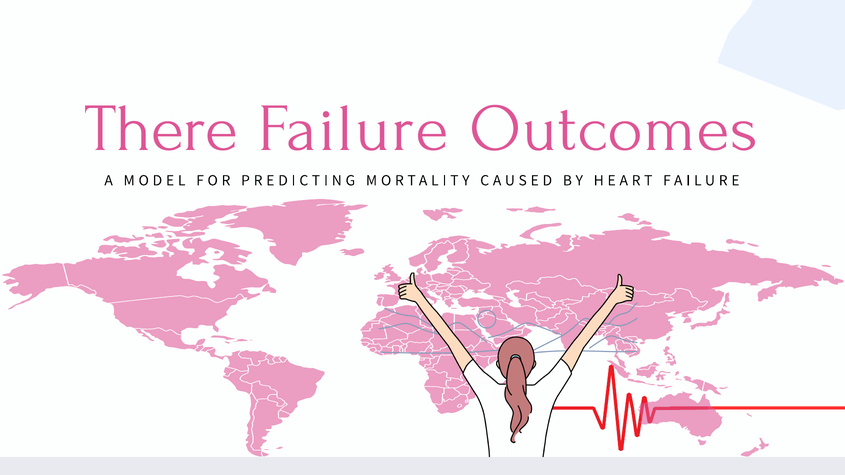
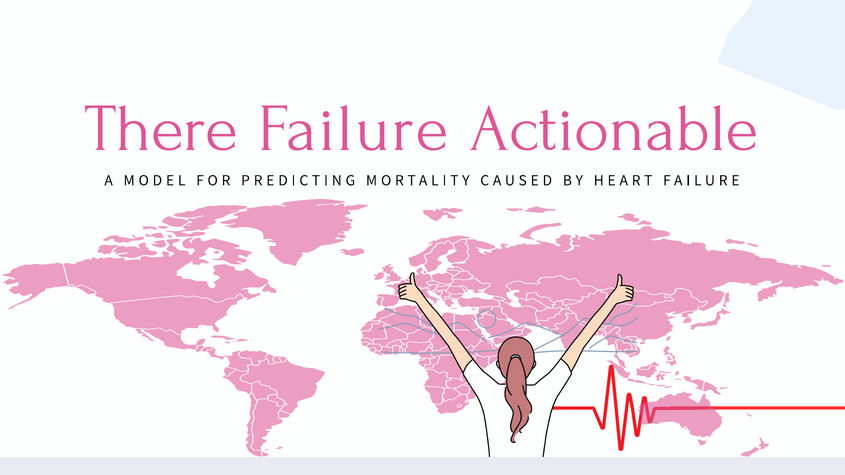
Outcomes: Outcomes -> Actionable
